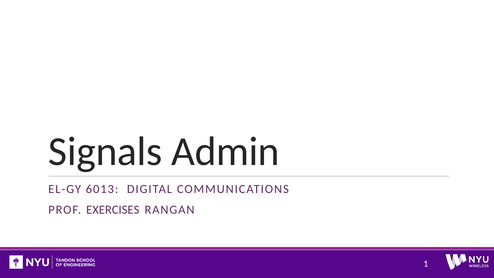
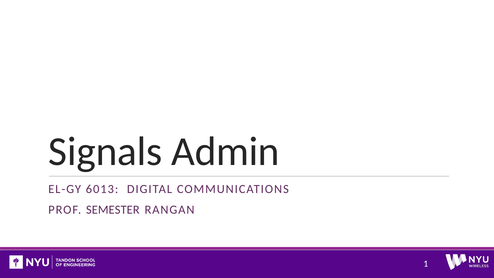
EXERCISES: EXERCISES -> SEMESTER
